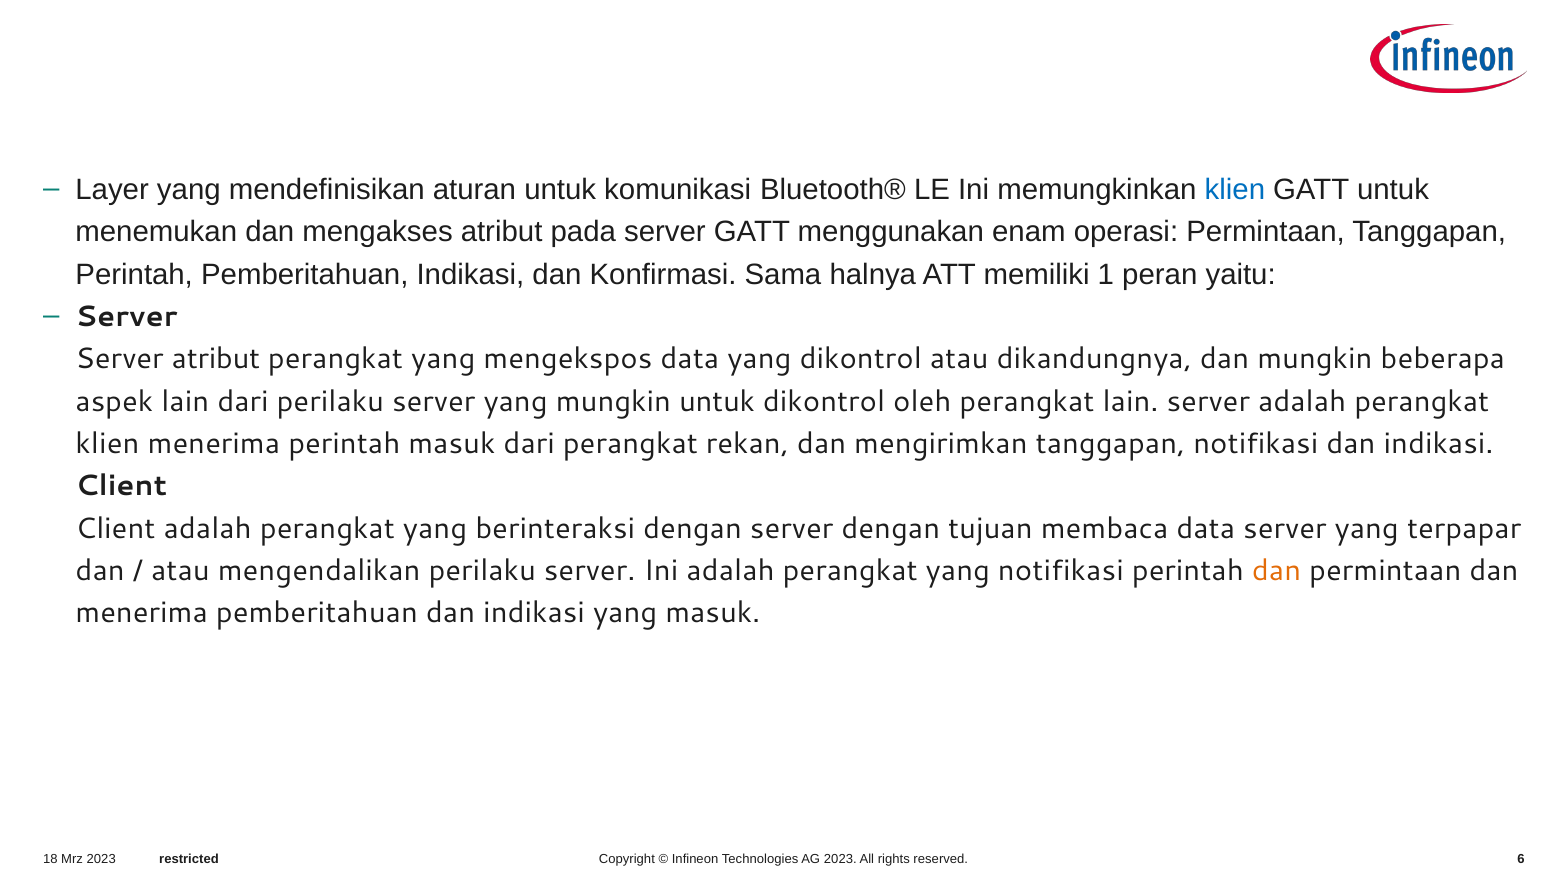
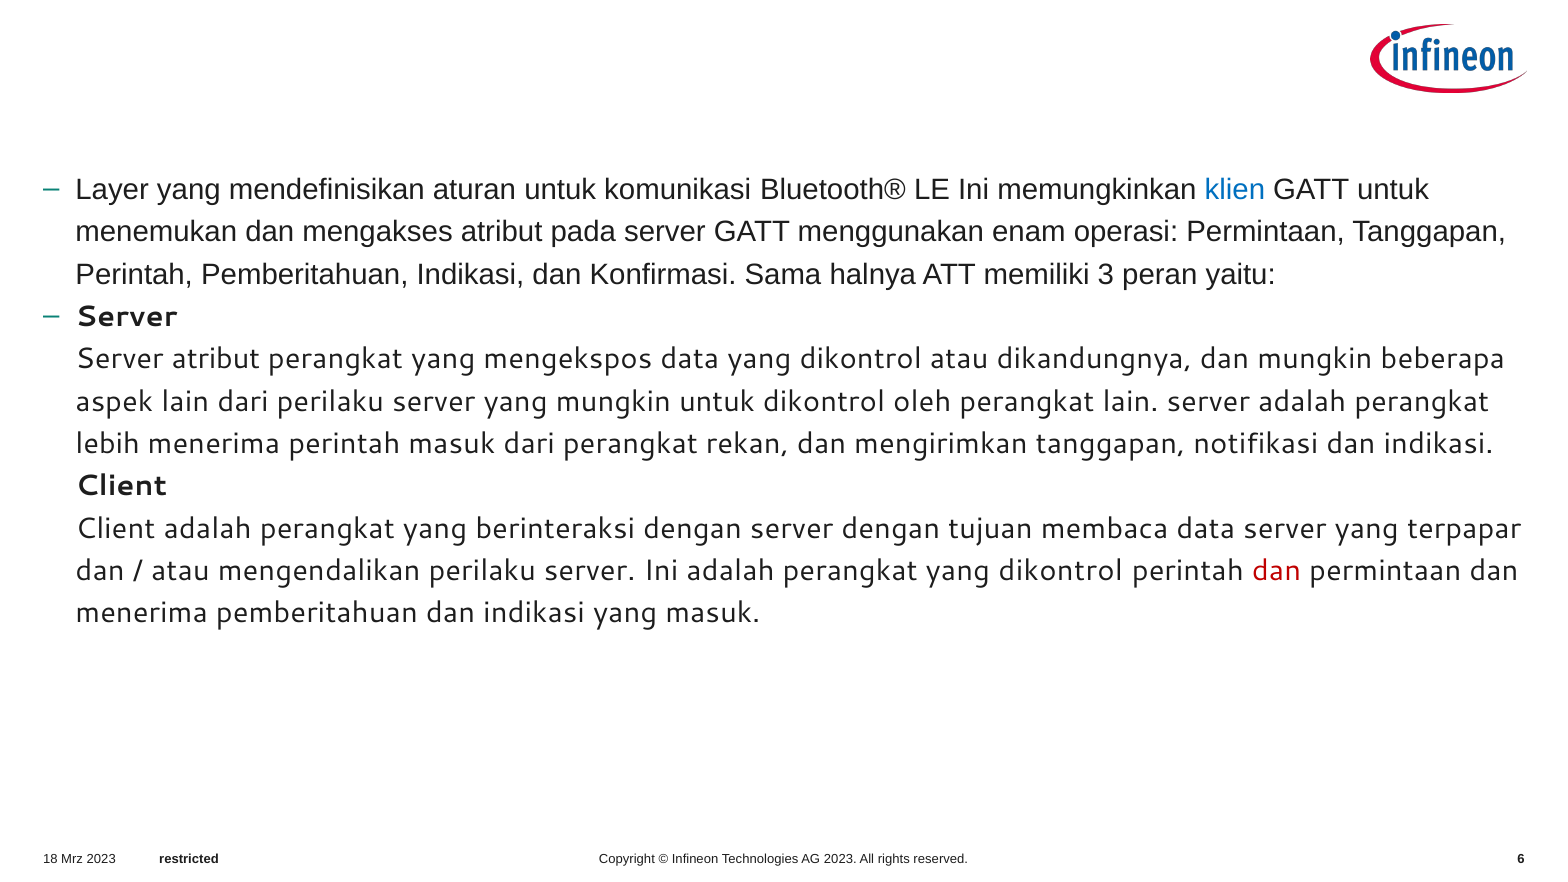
1: 1 -> 3
klien at (108, 444): klien -> lebih
perangkat yang notifikasi: notifikasi -> dikontrol
dan at (1277, 571) colour: orange -> red
